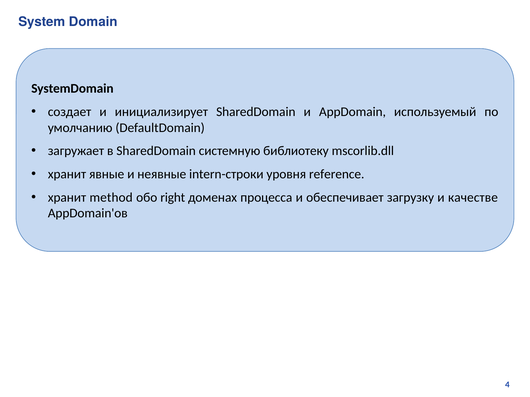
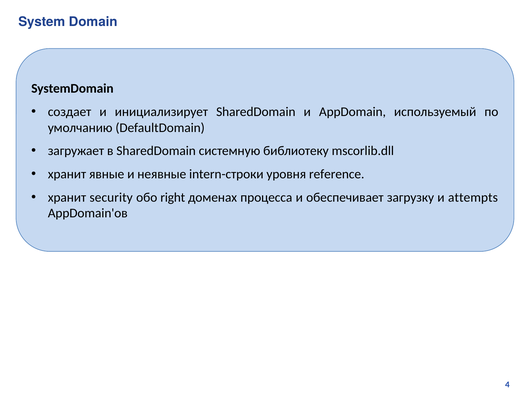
method: method -> security
качестве: качестве -> attempts
